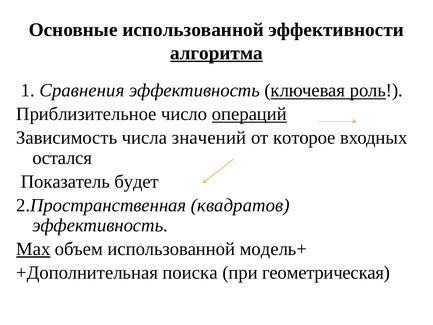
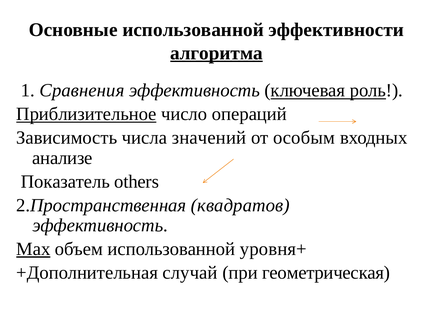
Приблизительное underline: none -> present
операций underline: present -> none
которое: которое -> особым
остался: остался -> анализе
будет: будет -> others
модель+: модель+ -> уровня+
поиска: поиска -> случай
